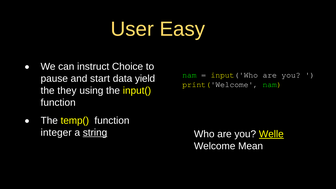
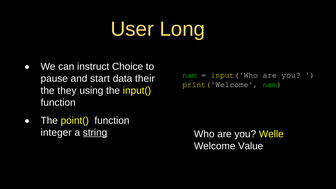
Easy: Easy -> Long
yield: yield -> their
temp(: temp( -> point(
Welle underline: present -> none
Mean: Mean -> Value
